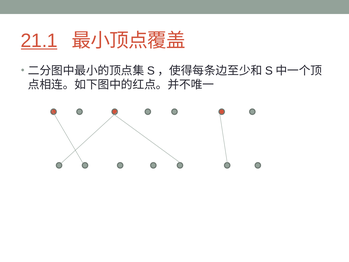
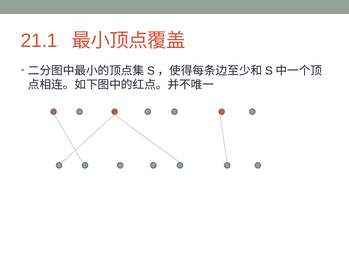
21.1 underline: present -> none
